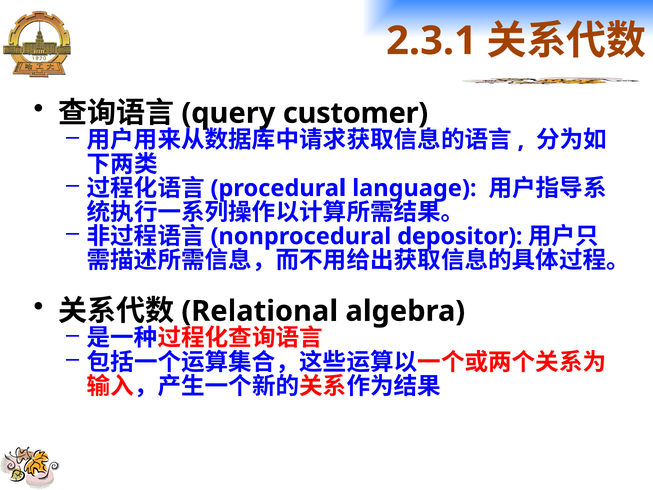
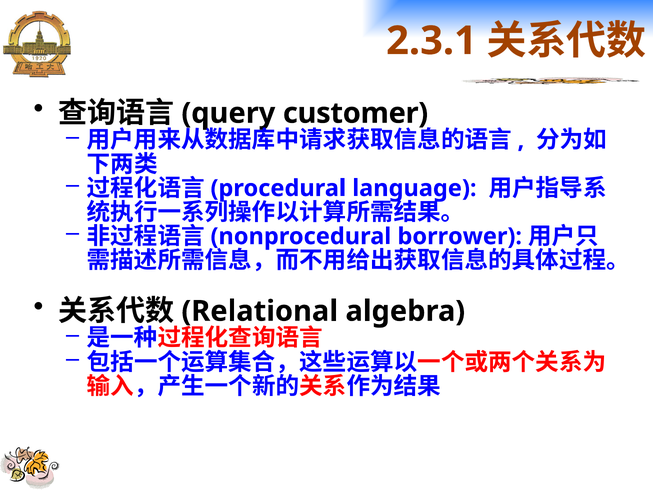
depositor: depositor -> borrower
